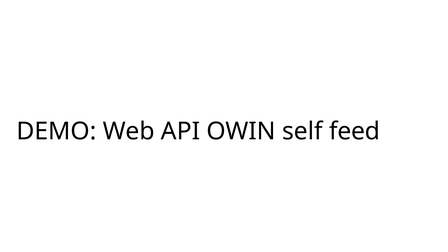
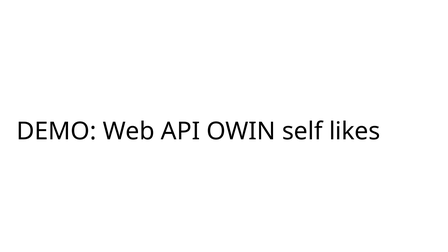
feed: feed -> likes
